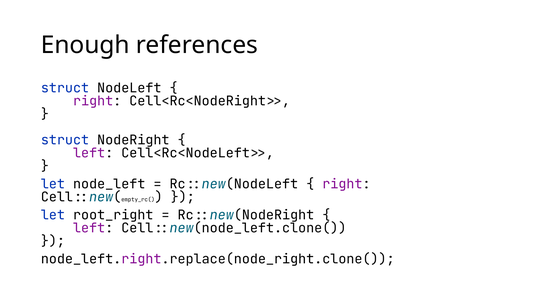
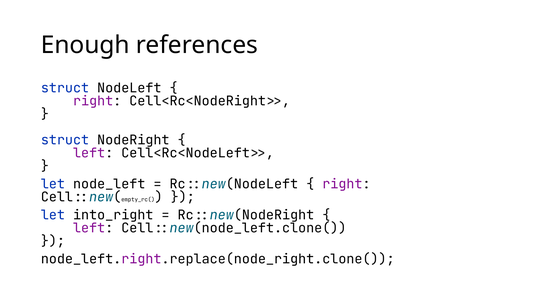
root_right: root_right -> into_right
